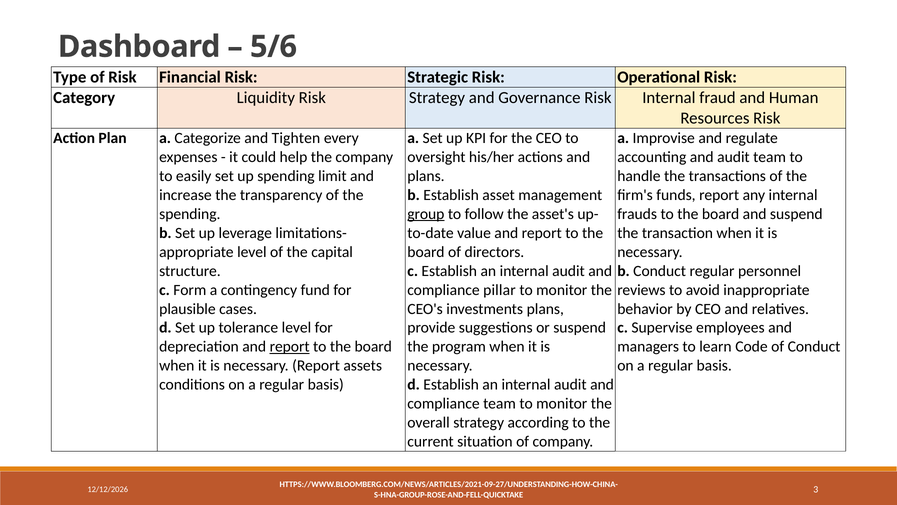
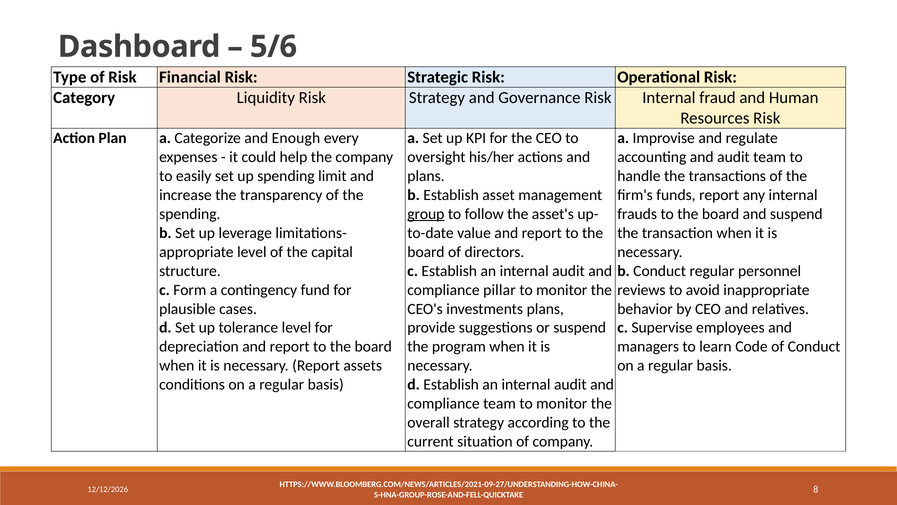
Tighten: Tighten -> Enough
report at (290, 347) underline: present -> none
3: 3 -> 8
